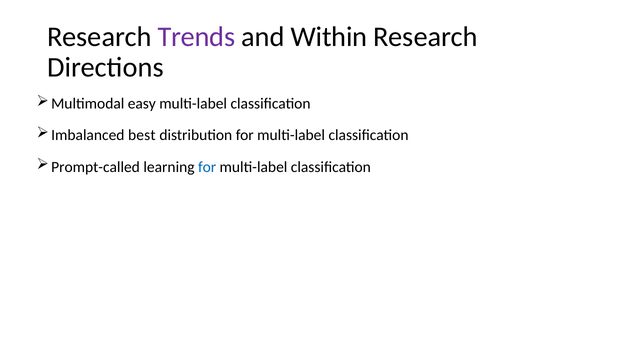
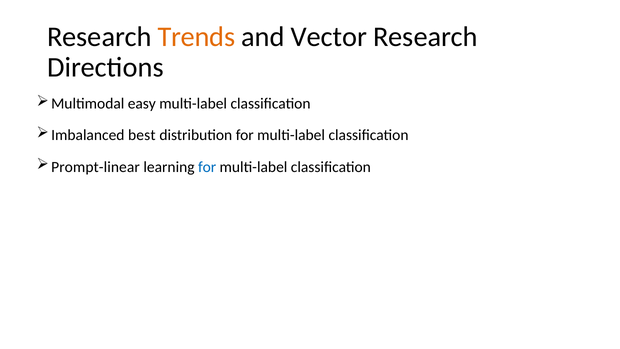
Trends colour: purple -> orange
Within: Within -> Vector
Prompt-called: Prompt-called -> Prompt-linear
